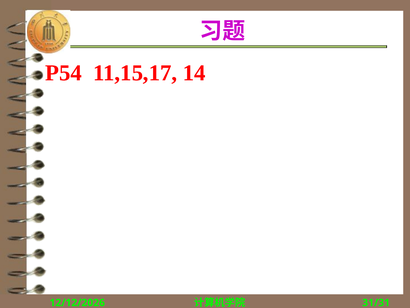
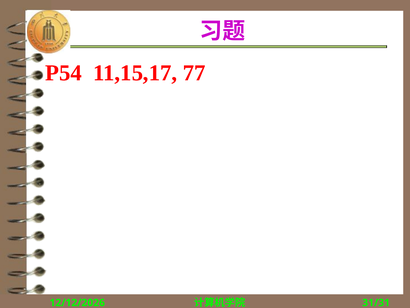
14: 14 -> 77
